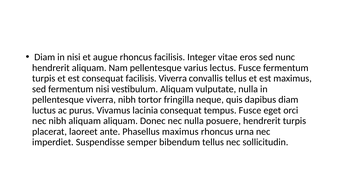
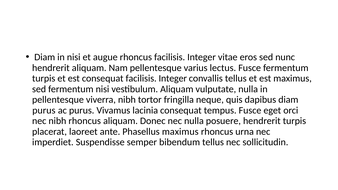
consequat facilisis Viverra: Viverra -> Integer
luctus at (44, 110): luctus -> purus
nibh aliquam: aliquam -> rhoncus
